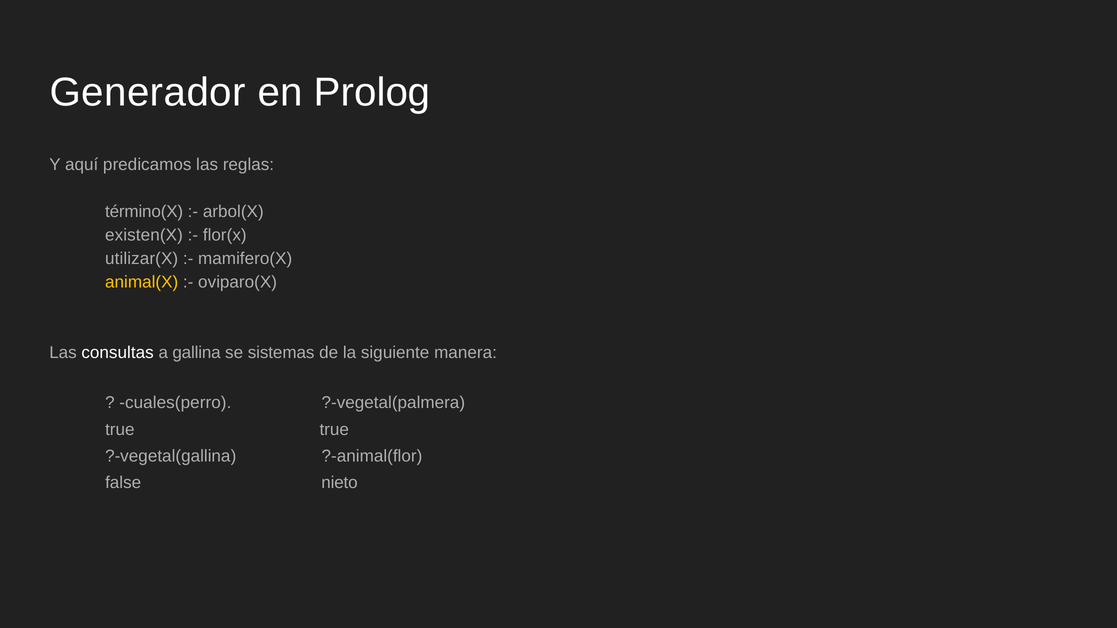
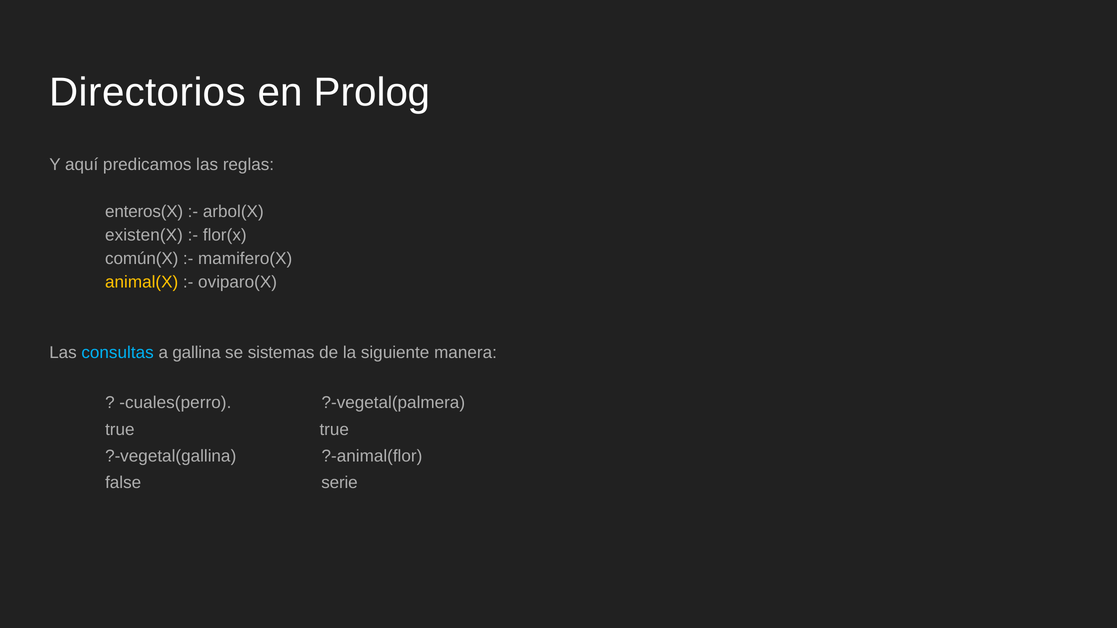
Generador: Generador -> Directorios
término(X: término(X -> enteros(X
utilizar(X: utilizar(X -> común(X
consultas colour: white -> light blue
nieto: nieto -> serie
